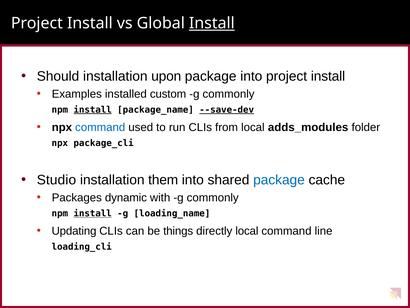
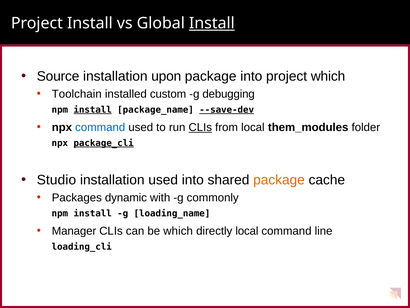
Should: Should -> Source
into project install: install -> which
Examples: Examples -> Toolchain
commonly at (229, 94): commonly -> debugging
CLIs at (200, 127) underline: none -> present
adds_modules: adds_modules -> them_modules
package_cli underline: none -> present
installation them: them -> used
package at (279, 180) colour: blue -> orange
install at (93, 213) underline: present -> none
Updating: Updating -> Manager
be things: things -> which
